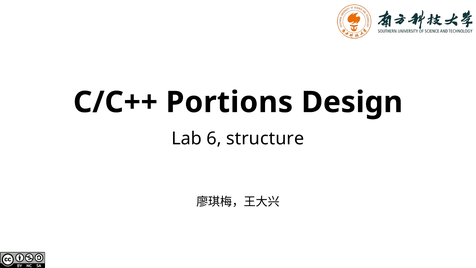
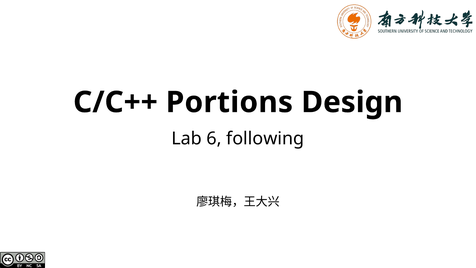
structure: structure -> following
